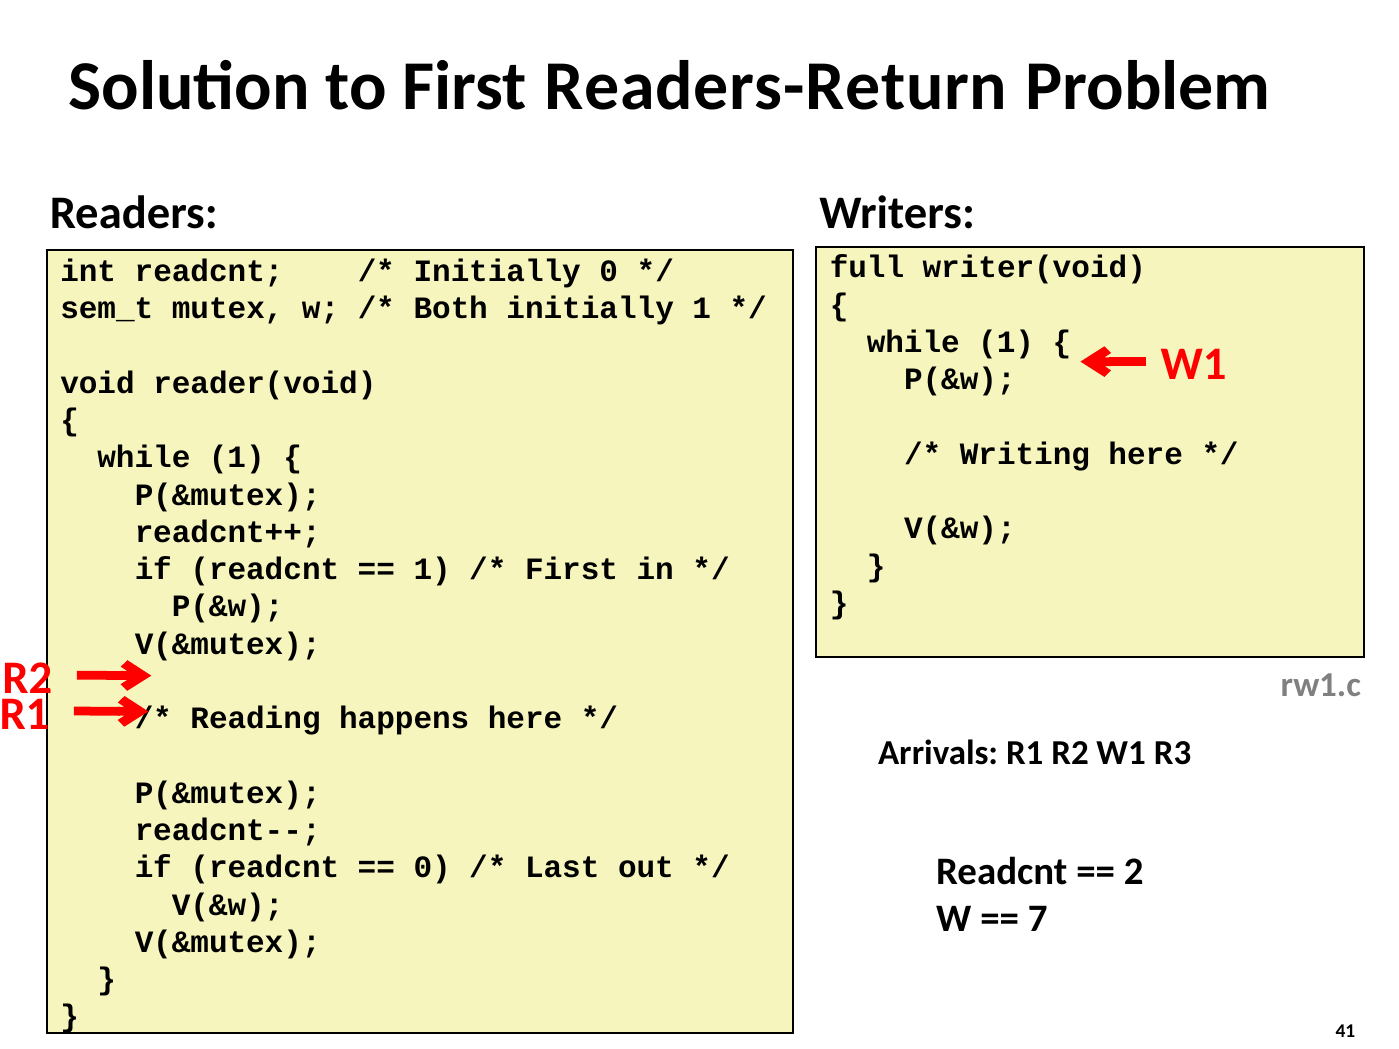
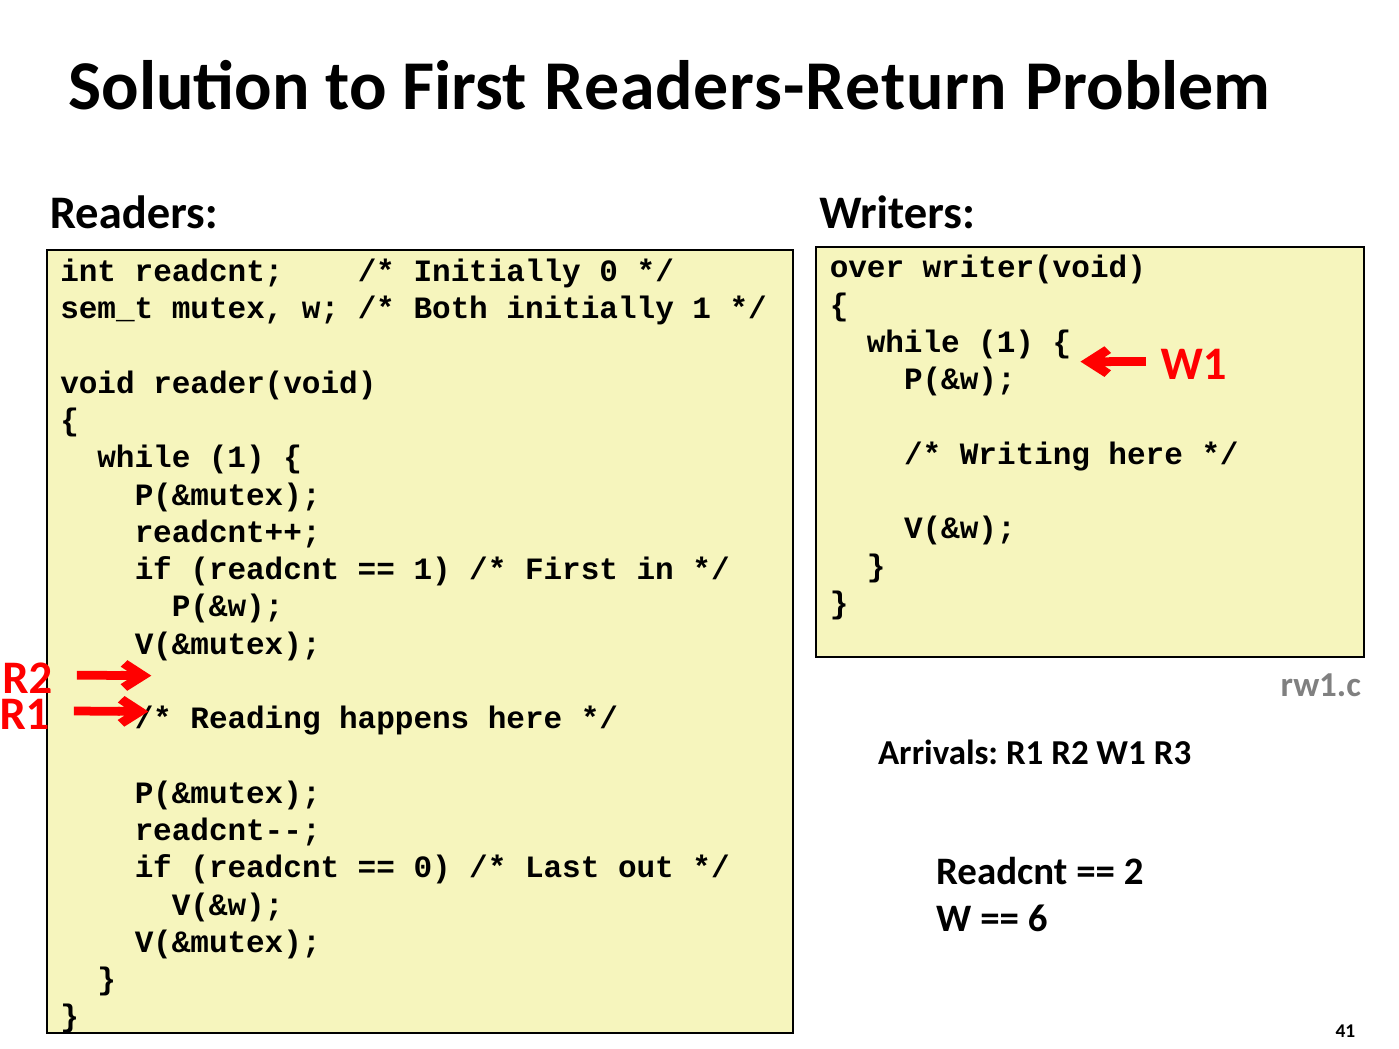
full: full -> over
7: 7 -> 6
